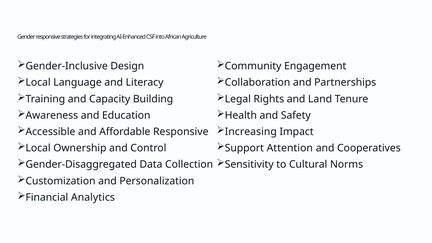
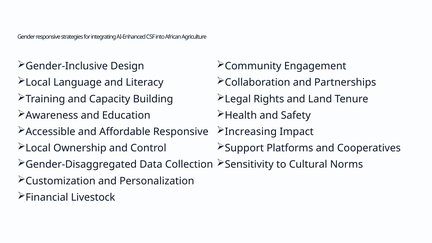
Attention: Attention -> Platforms
Analytics: Analytics -> Livestock
